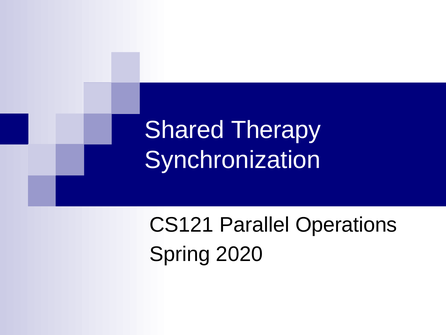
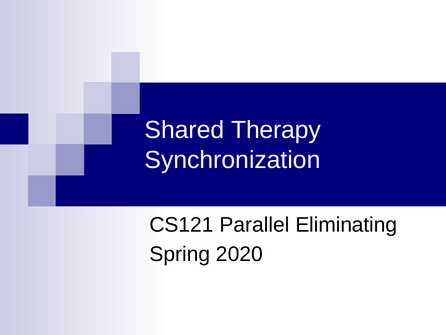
Operations: Operations -> Eliminating
